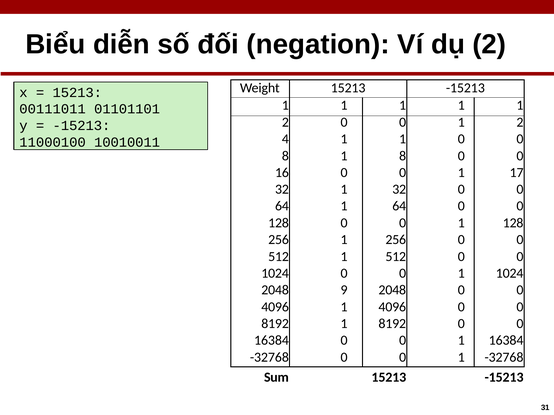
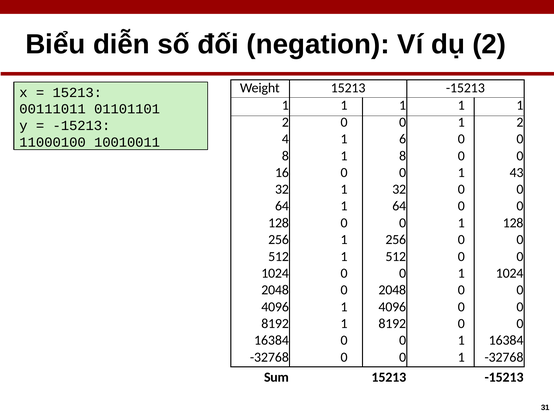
4 1 1: 1 -> 6
17: 17 -> 43
9 at (344, 290): 9 -> 0
